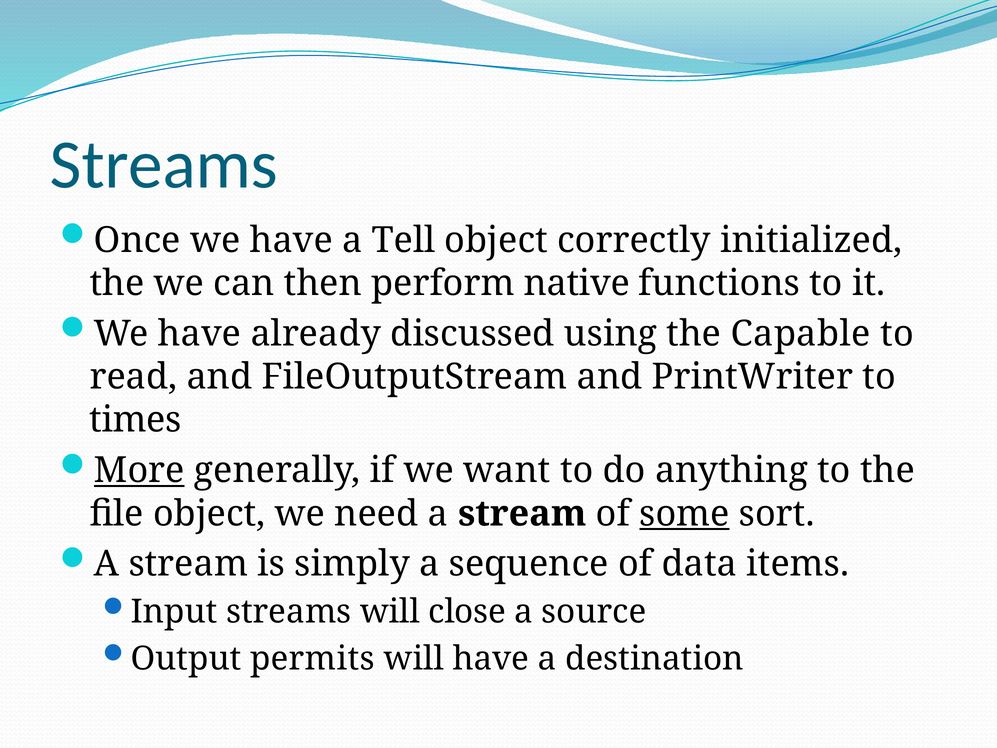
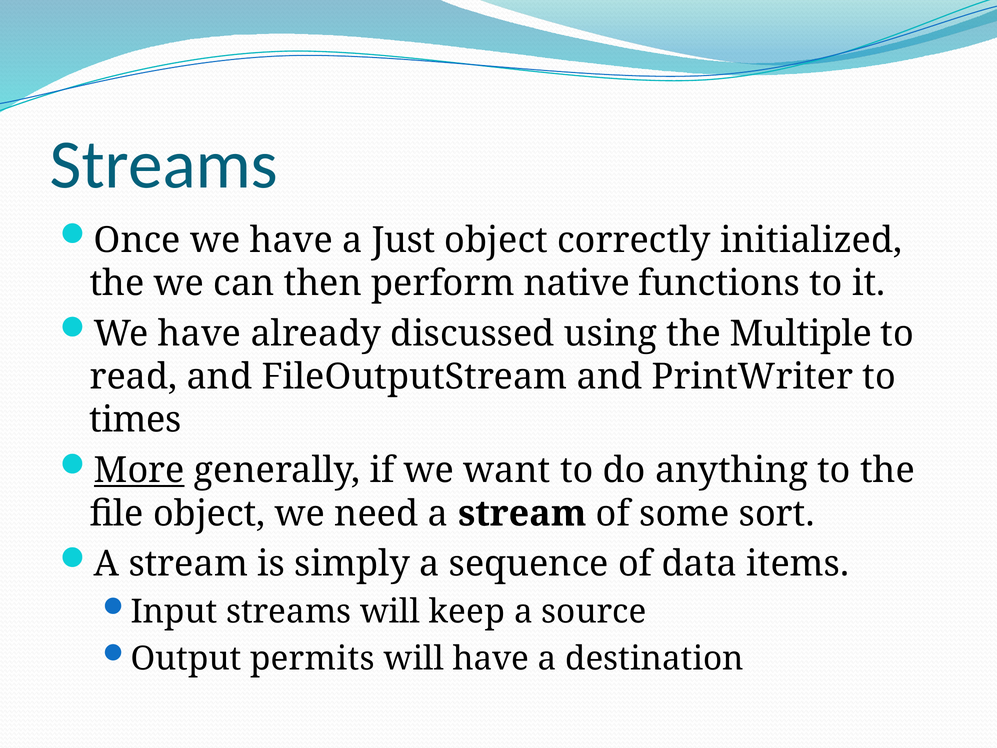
Tell: Tell -> Just
Capable: Capable -> Multiple
some underline: present -> none
close: close -> keep
